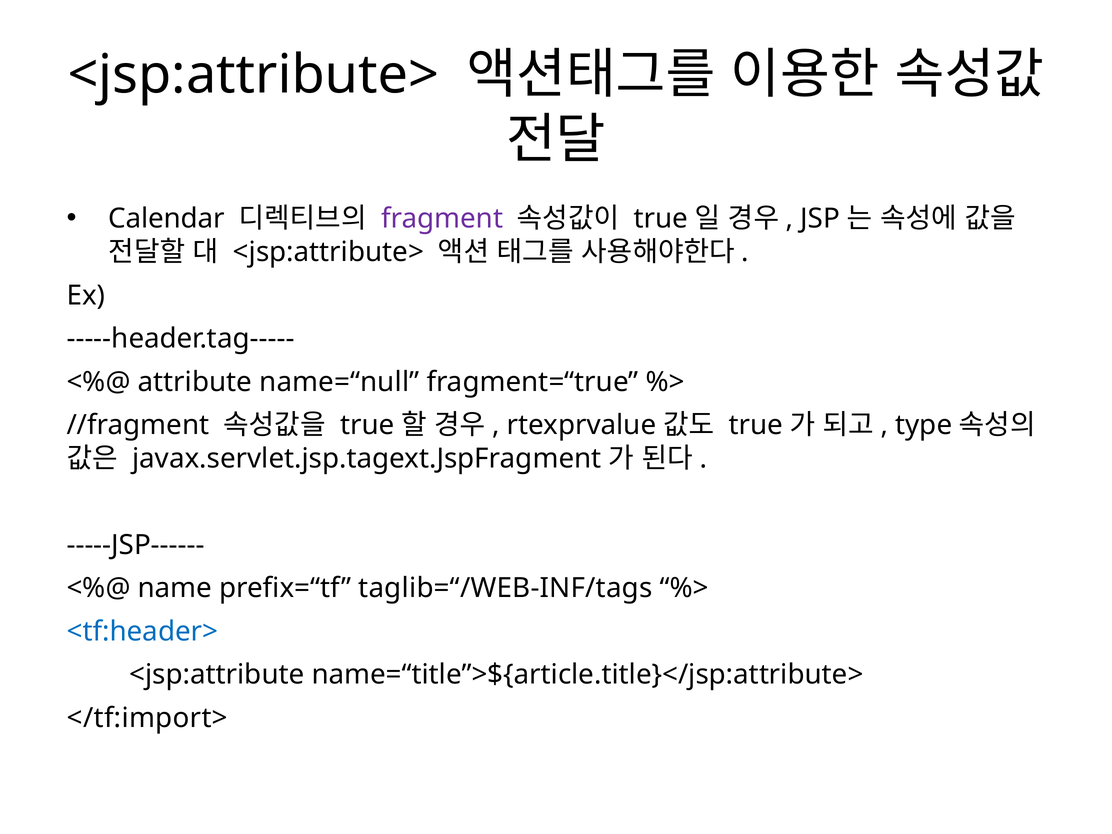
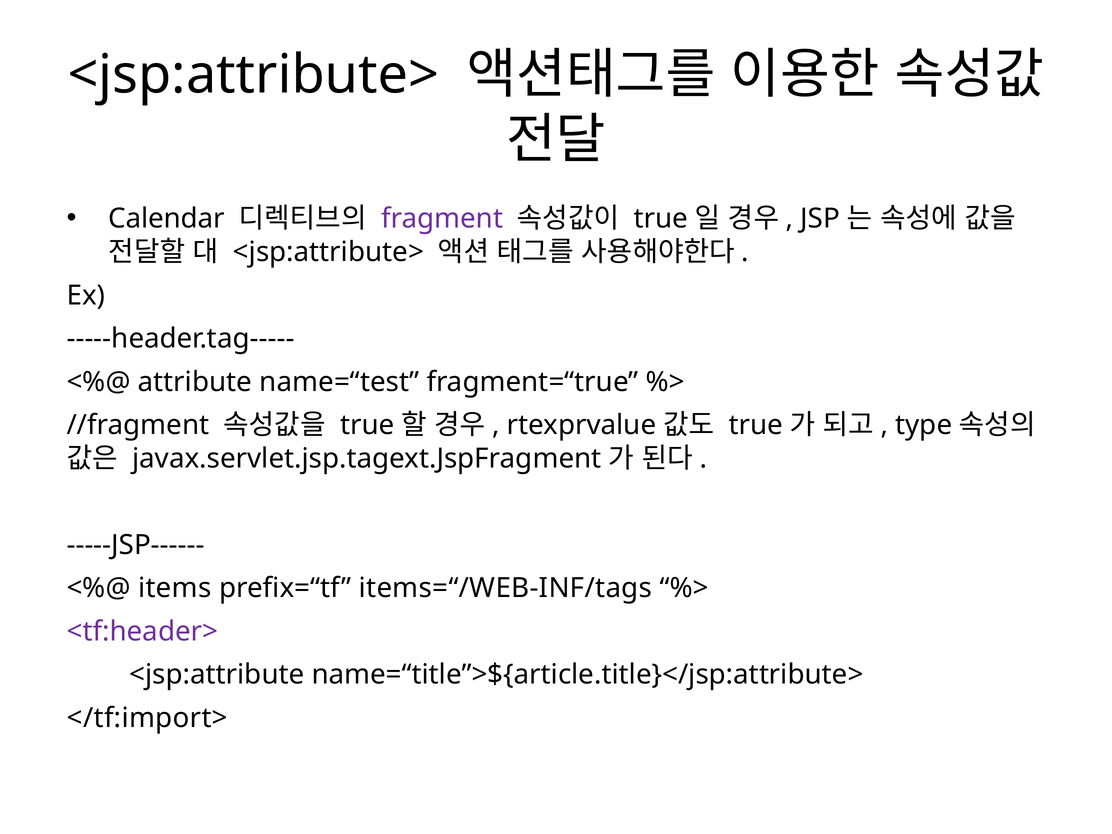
name=“null: name=“null -> name=“test
name: name -> items
taglib=“/WEB-INF/tags: taglib=“/WEB-INF/tags -> items=“/WEB-INF/tags
<tf:header> colour: blue -> purple
